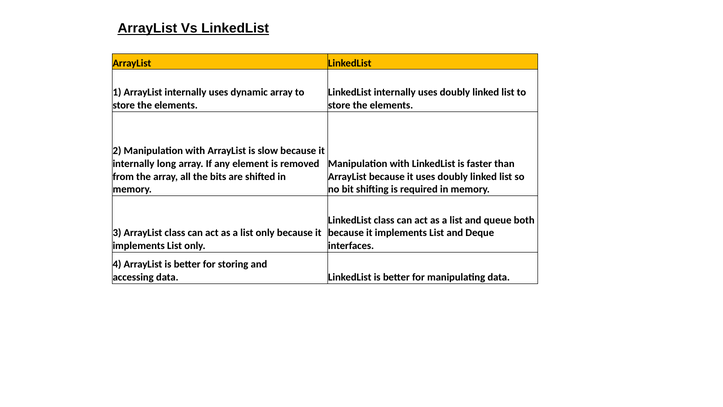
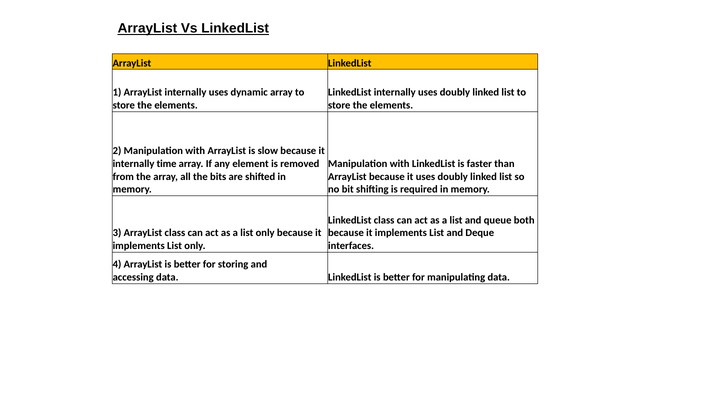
long: long -> time
